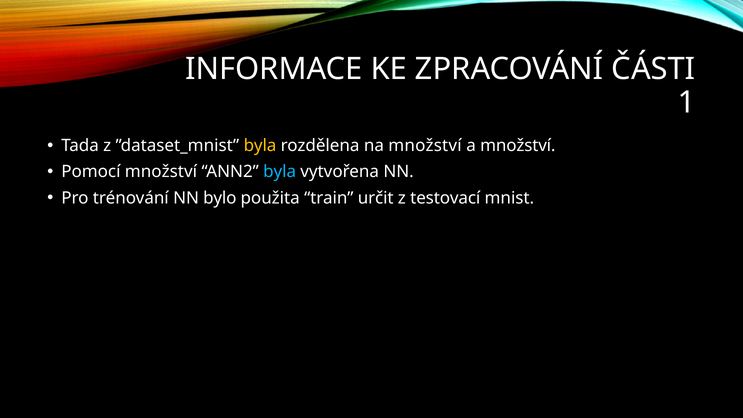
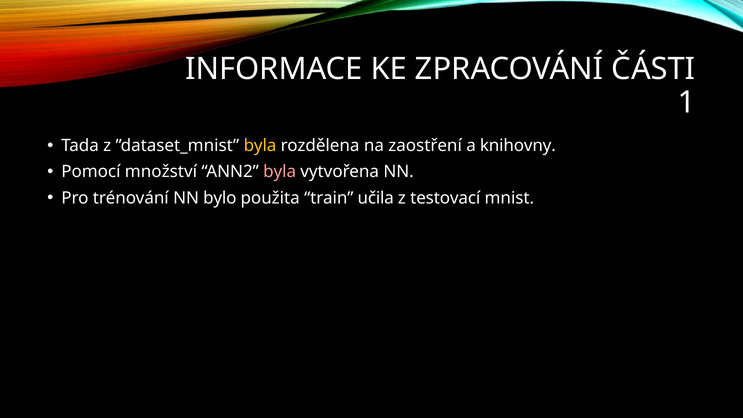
na množství: množství -> zaostření
a množství: množství -> knihovny
byla at (280, 172) colour: light blue -> pink
určit: určit -> učila
